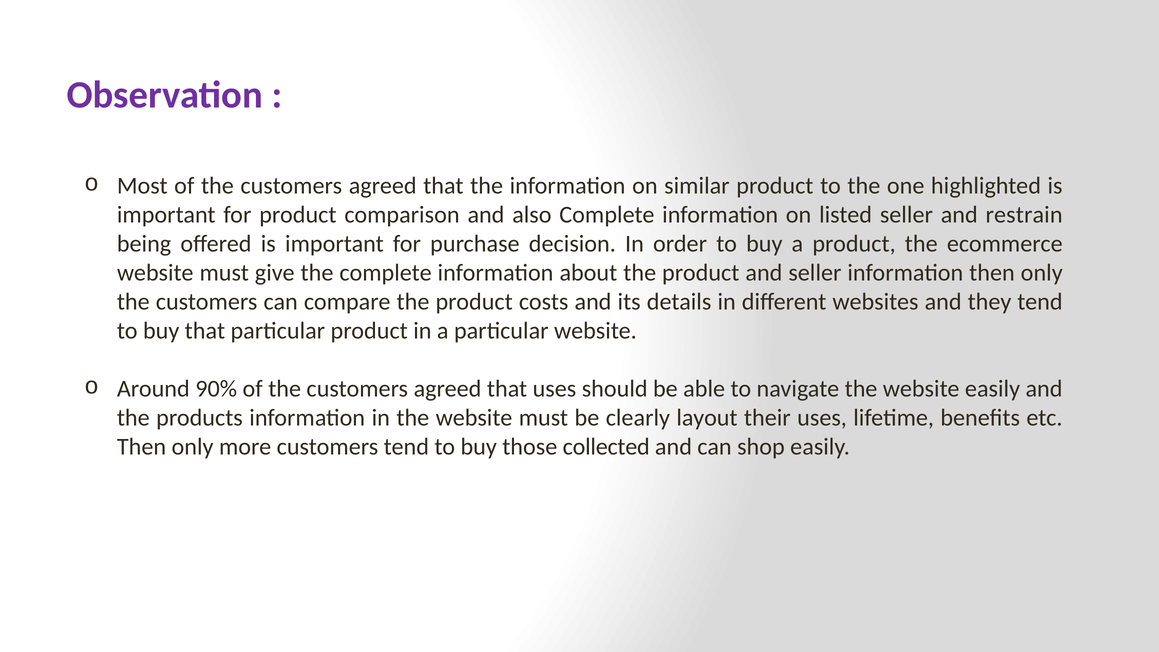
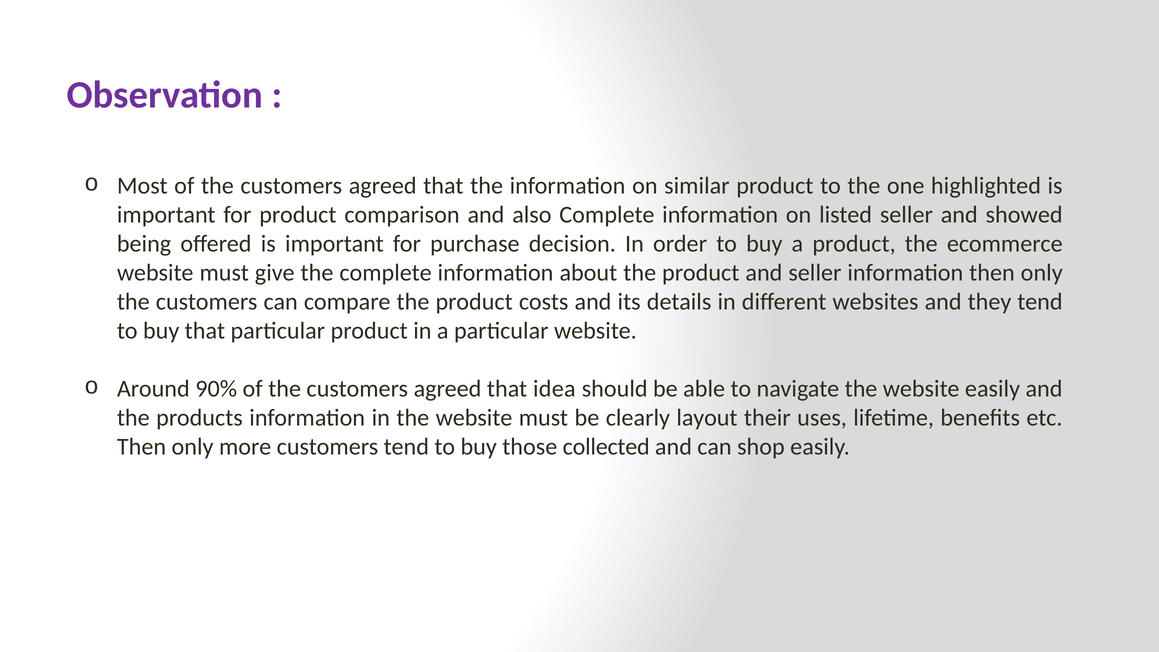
restrain: restrain -> showed
that uses: uses -> idea
